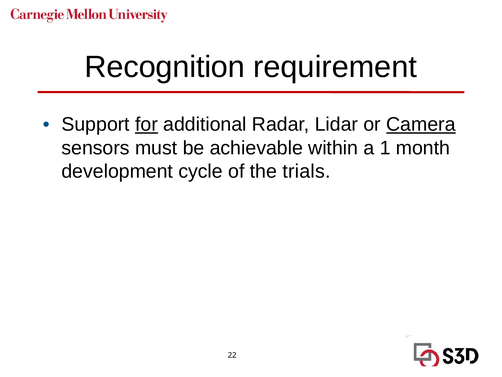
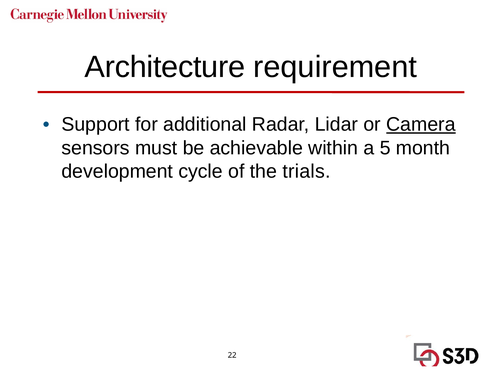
Recognition: Recognition -> Architecture
for underline: present -> none
1: 1 -> 5
